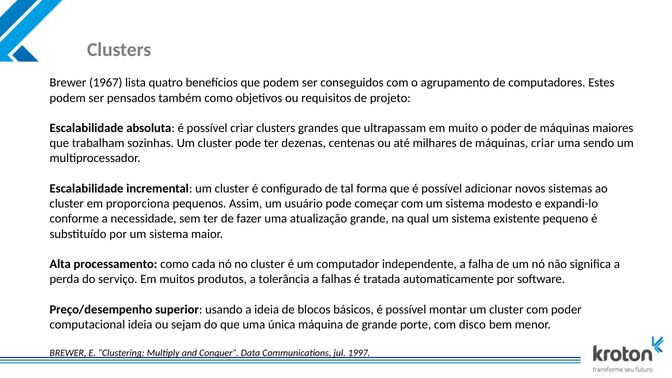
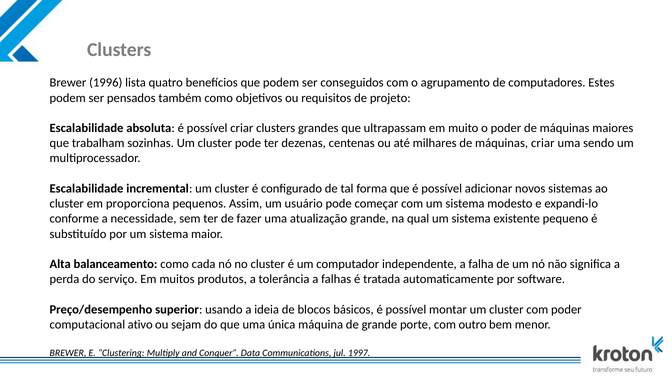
1967: 1967 -> 1996
processamento: processamento -> balanceamento
computacional ideia: ideia -> ativo
disco: disco -> outro
